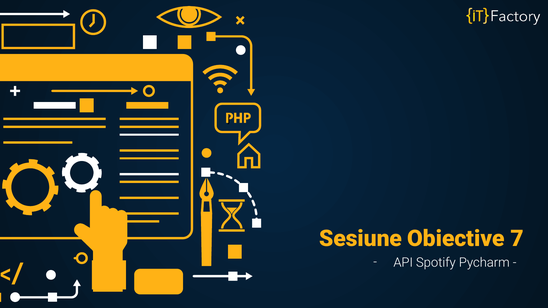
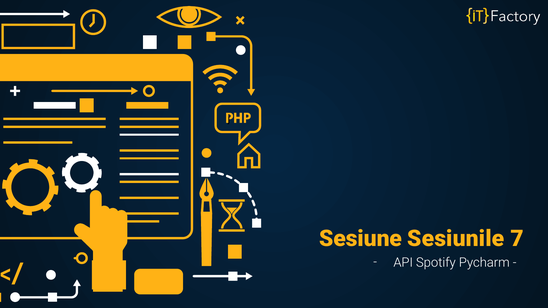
Obiective: Obiective -> Sesiunile
